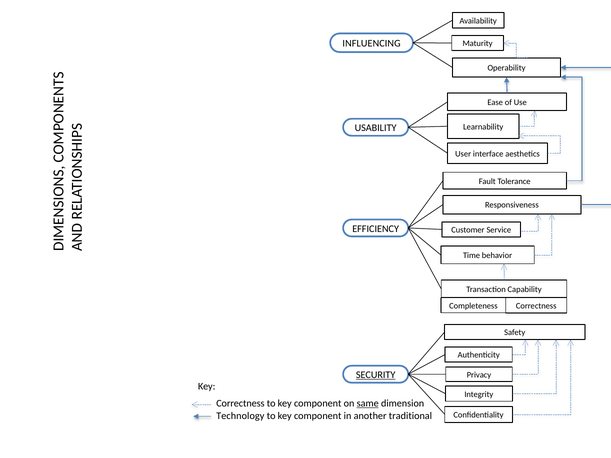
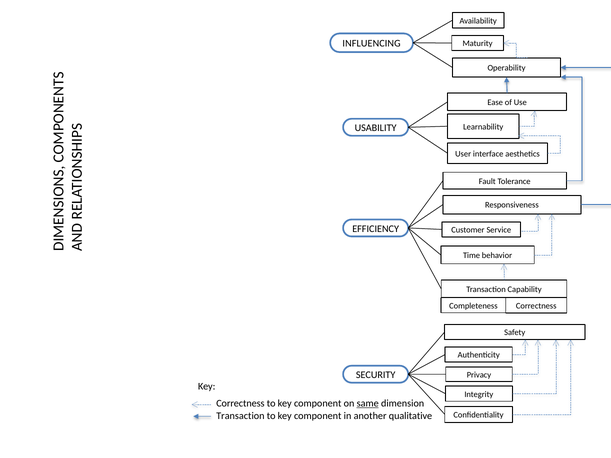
SECURITY underline: present -> none
Technology at (240, 416): Technology -> Transaction
traditional: traditional -> qualitative
